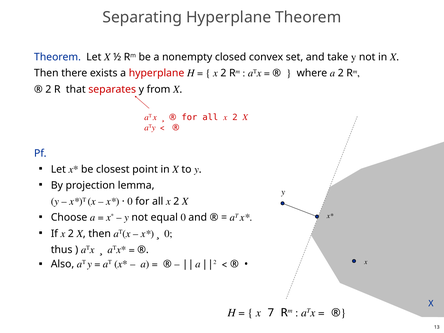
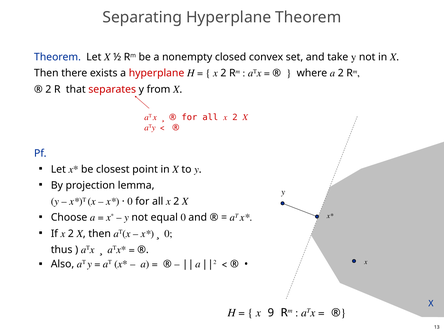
7: 7 -> 9
